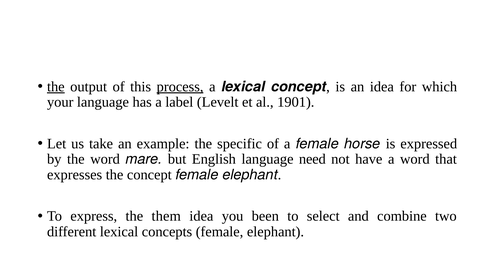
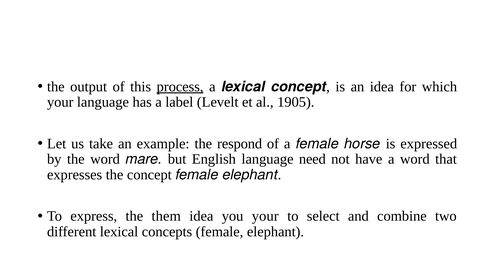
the at (56, 87) underline: present -> none
1901: 1901 -> 1905
specific: specific -> respond
you been: been -> your
